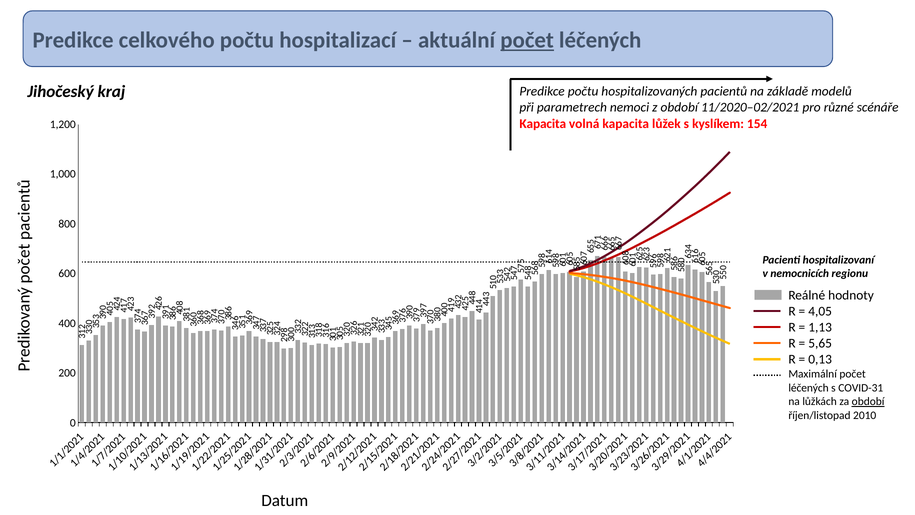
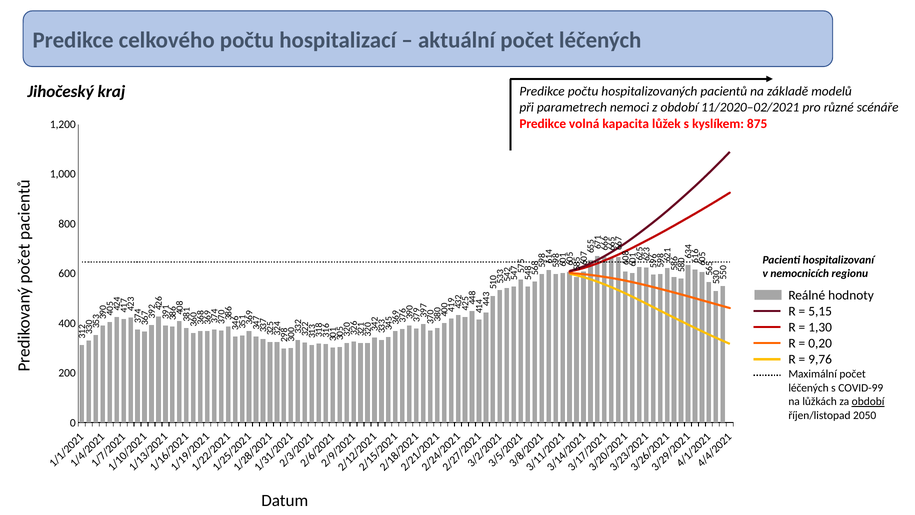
počet at (527, 40) underline: present -> none
Kapacita at (543, 124): Kapacita -> Predikce
154: 154 -> 875
4,05: 4,05 -> 5,15
1,13: 1,13 -> 1,30
5,65: 5,65 -> 0,20
0,13: 0,13 -> 9,76
COVID-31: COVID-31 -> COVID-99
2010: 2010 -> 2050
